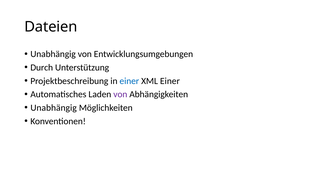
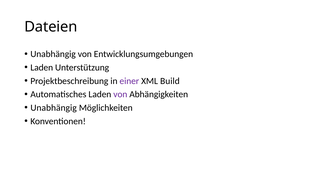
Durch at (42, 68): Durch -> Laden
einer at (129, 81) colour: blue -> purple
XML Einer: Einer -> Build
